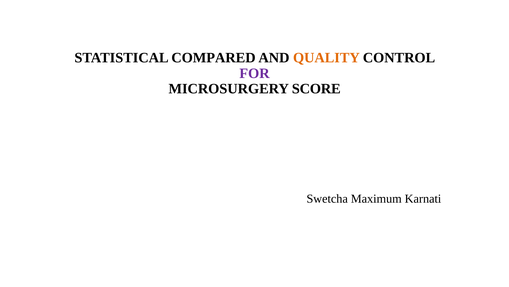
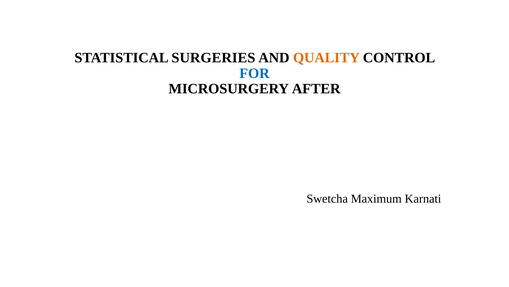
COMPARED: COMPARED -> SURGERIES
FOR colour: purple -> blue
SCORE: SCORE -> AFTER
